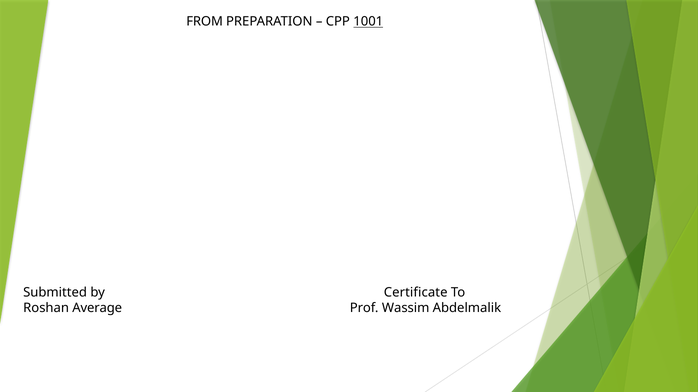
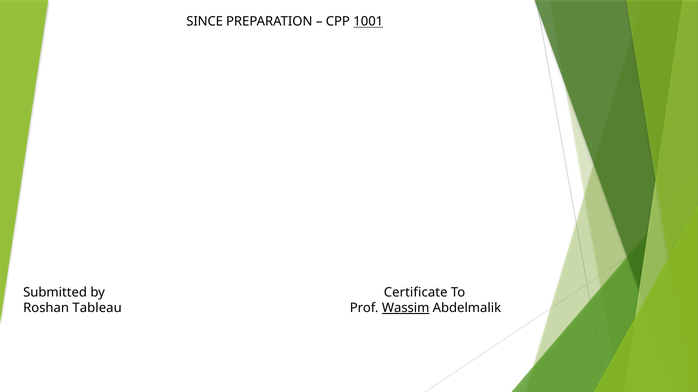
FROM: FROM -> SINCE
Average: Average -> Tableau
Wassim underline: none -> present
